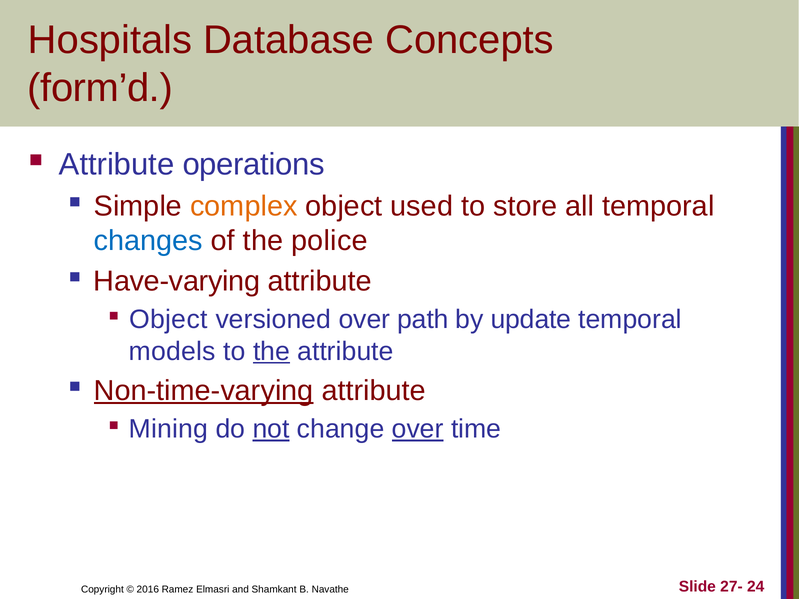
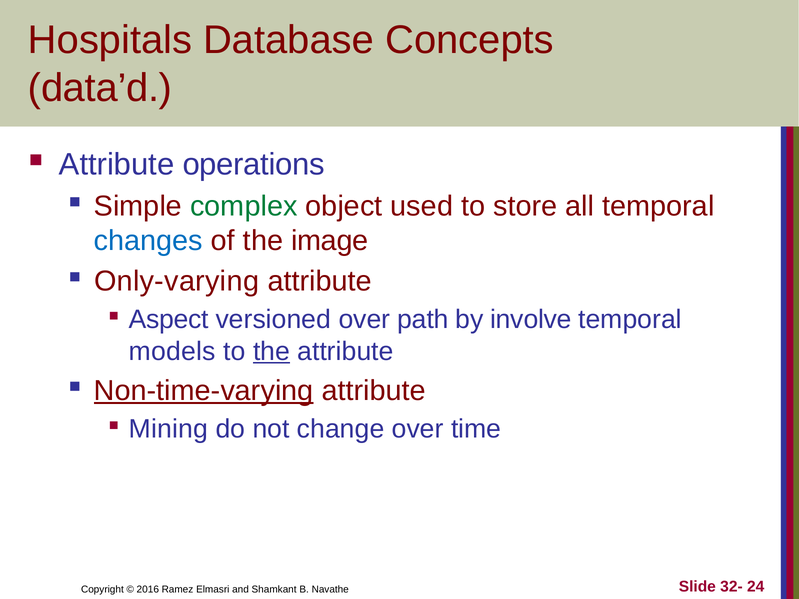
form’d: form’d -> data’d
complex colour: orange -> green
police: police -> image
Have-varying: Have-varying -> Only-varying
Object at (168, 320): Object -> Aspect
update: update -> involve
not underline: present -> none
over at (418, 429) underline: present -> none
27-: 27- -> 32-
